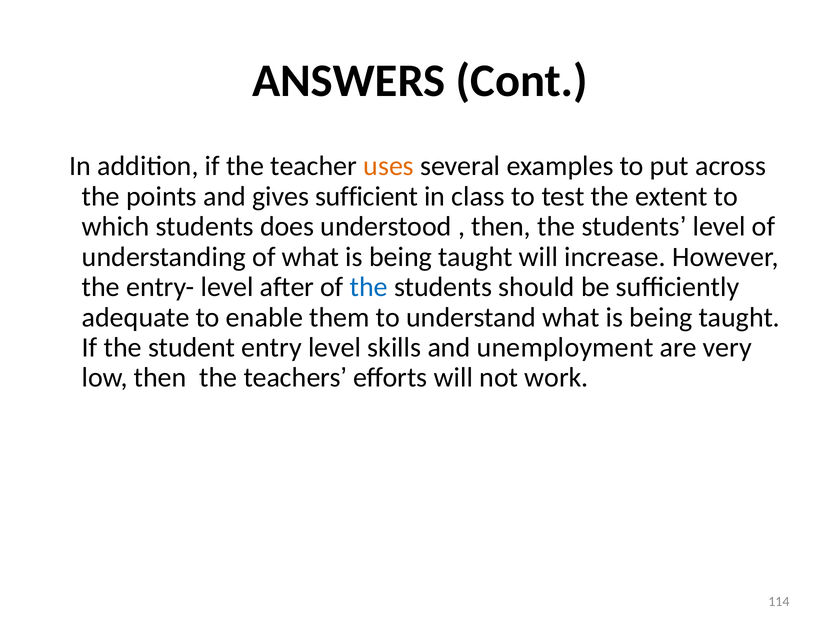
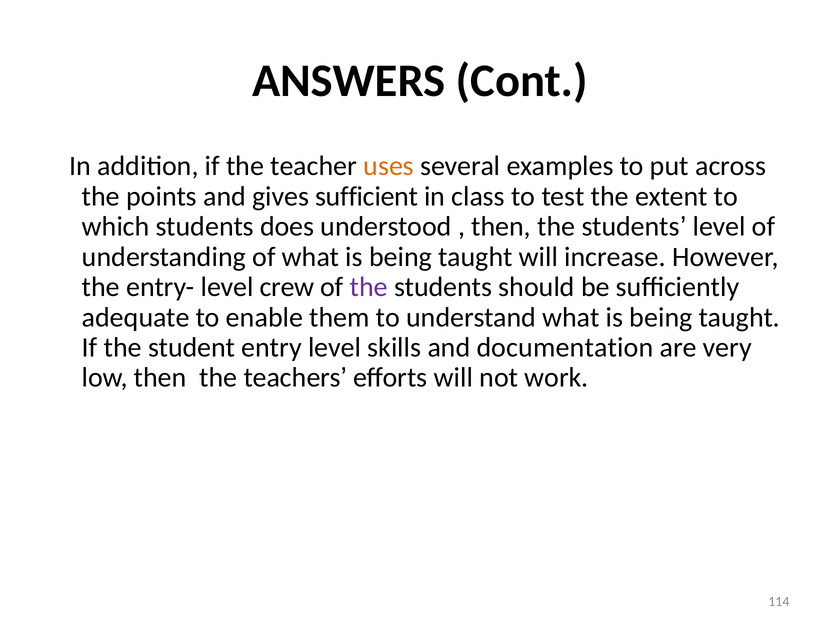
after: after -> crew
the at (369, 287) colour: blue -> purple
unemployment: unemployment -> documentation
